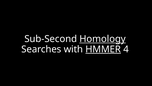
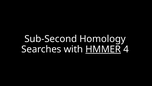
Homology underline: present -> none
